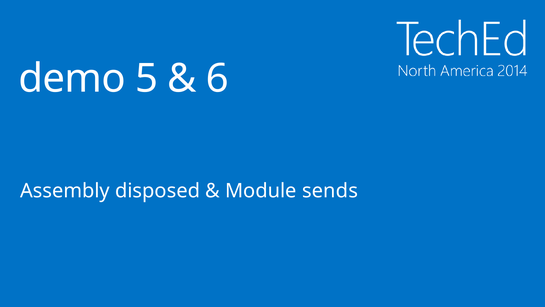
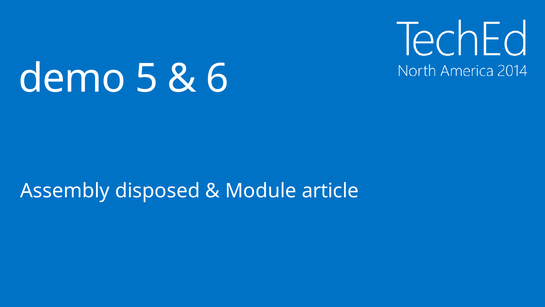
sends: sends -> article
